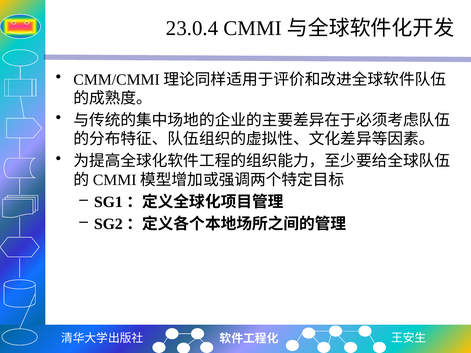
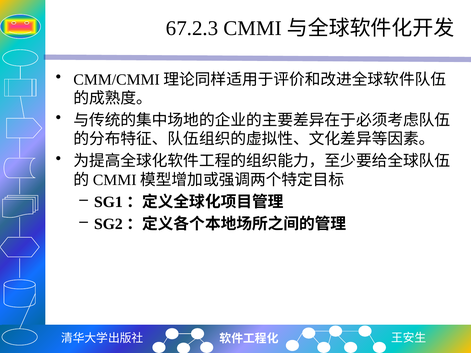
23.0.4: 23.0.4 -> 67.2.3
